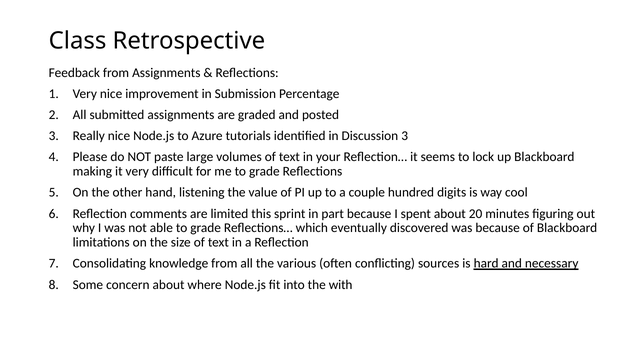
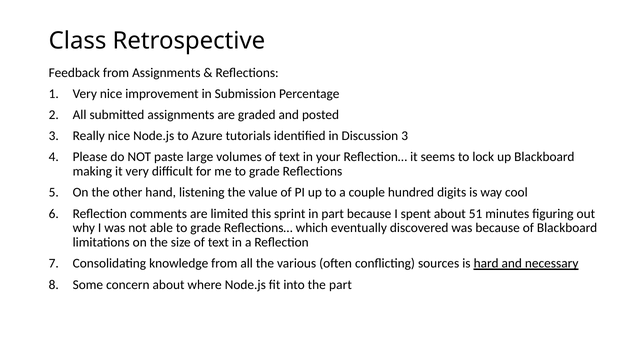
20: 20 -> 51
the with: with -> part
